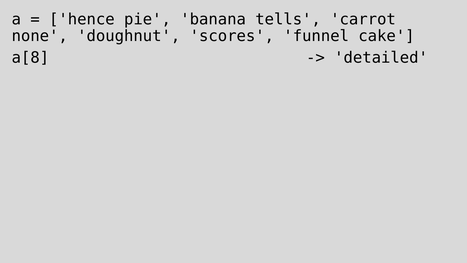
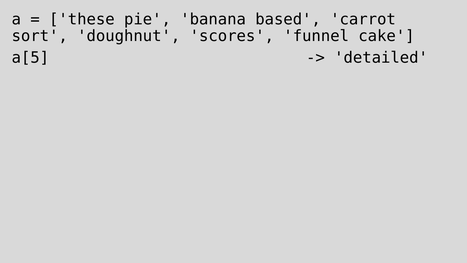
hence: hence -> these
tells: tells -> based
none: none -> sort
a[8: a[8 -> a[5
